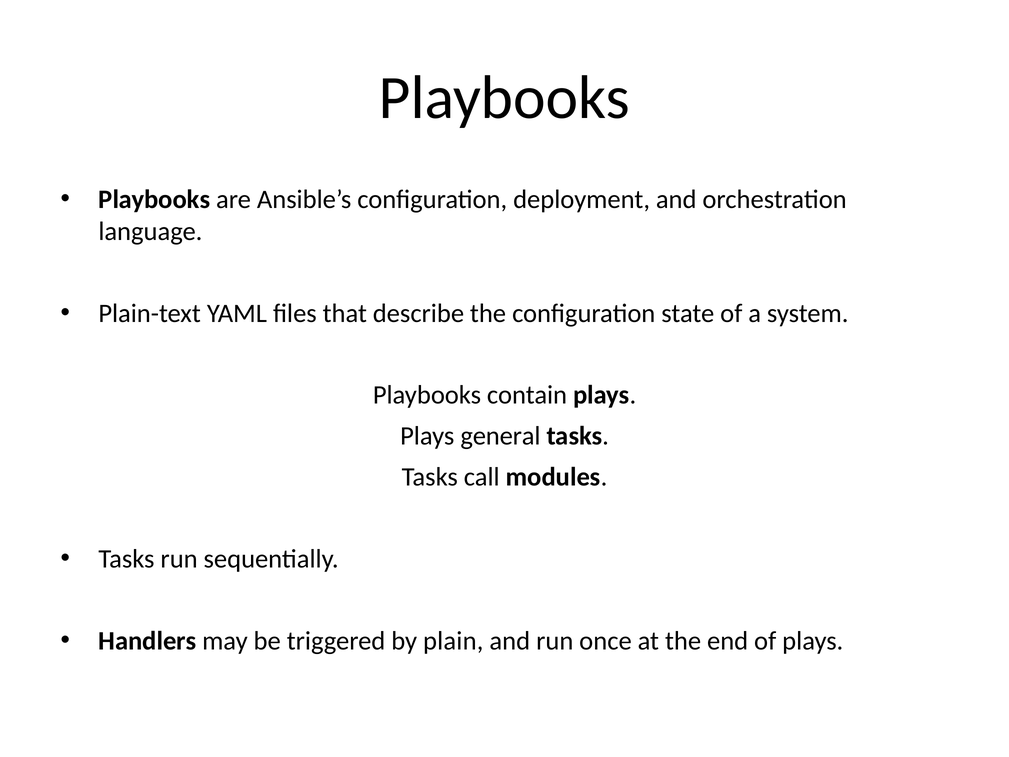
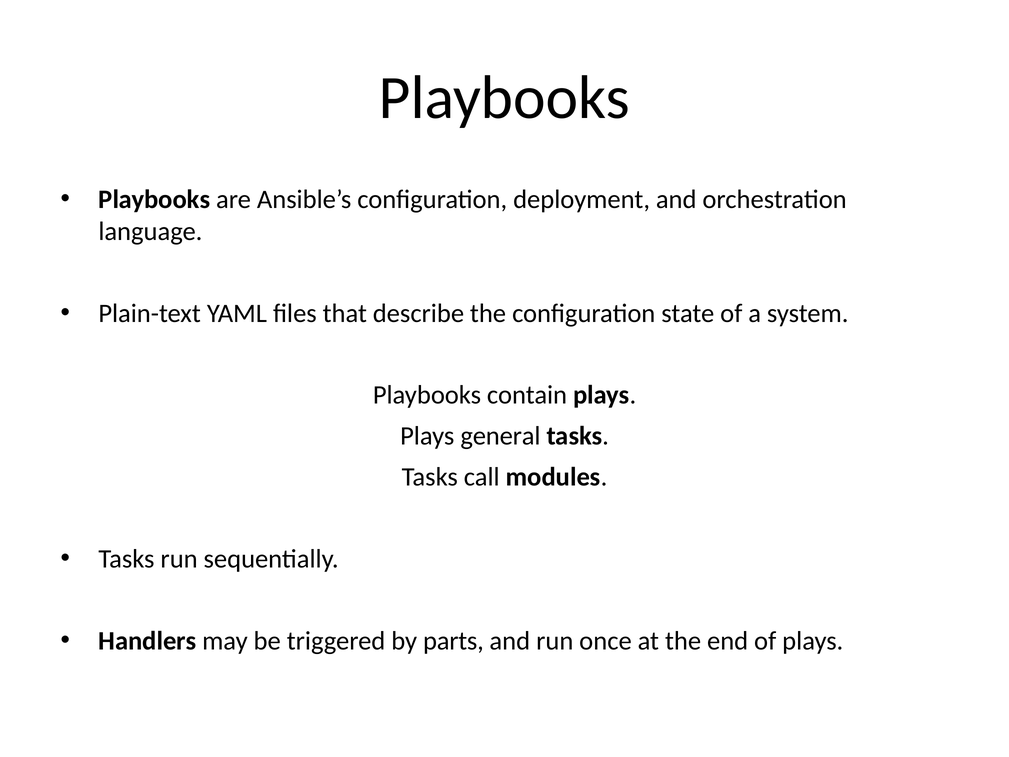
plain: plain -> parts
